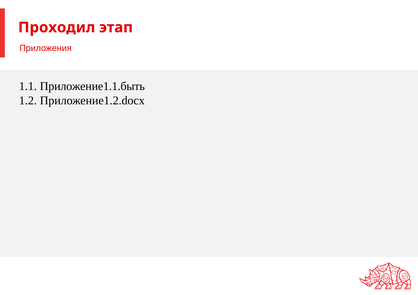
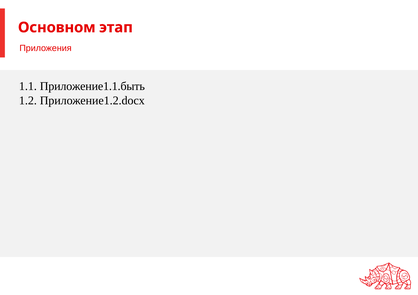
Проходил: Проходил -> Основном
